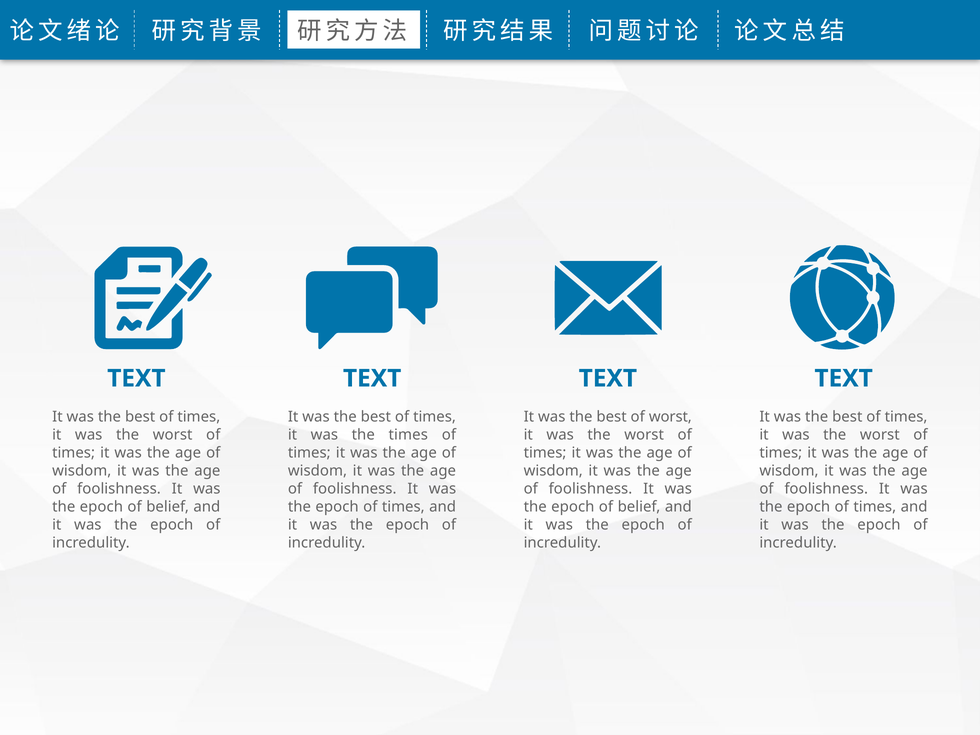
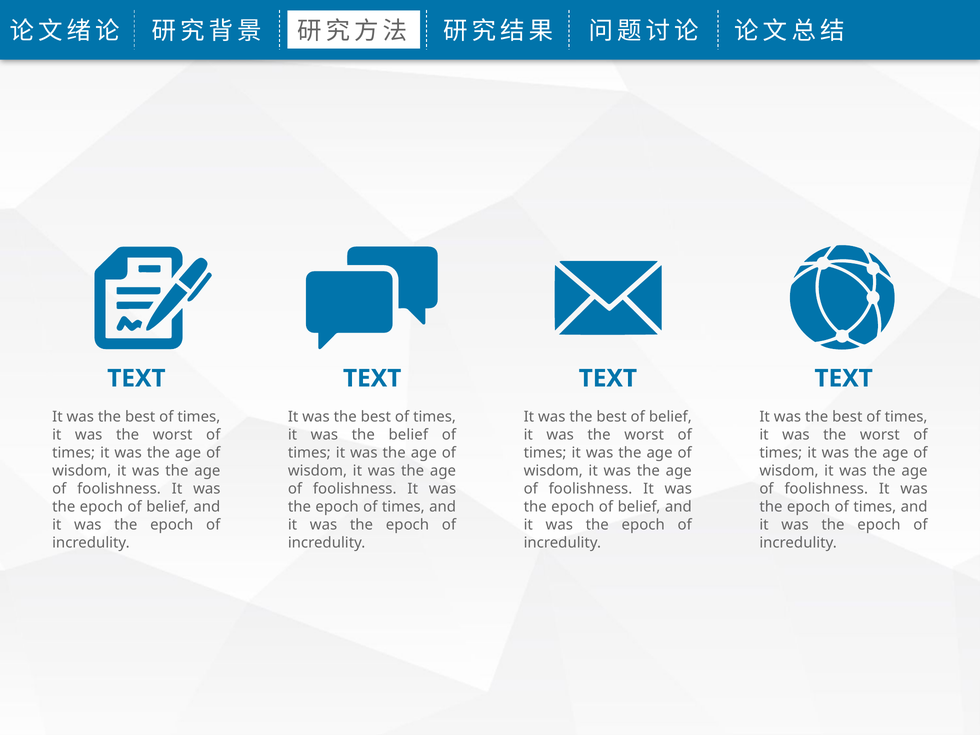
best of worst: worst -> belief
the times: times -> belief
